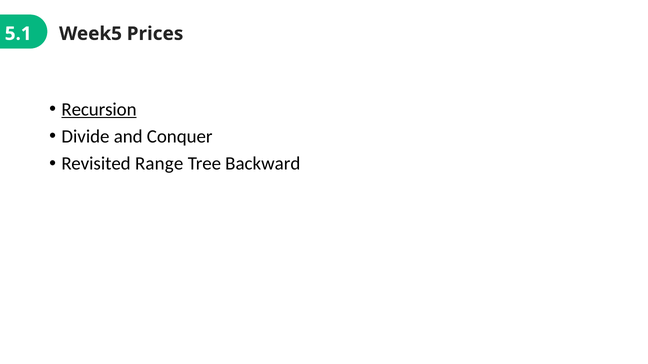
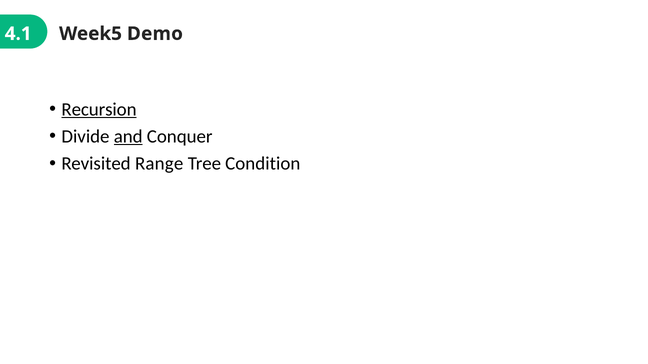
5.1: 5.1 -> 4.1
Prices: Prices -> Demo
and underline: none -> present
Backward: Backward -> Condition
